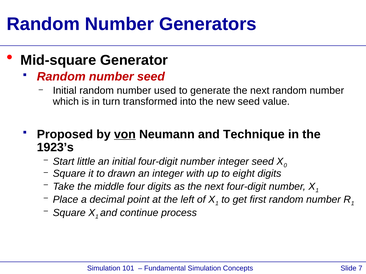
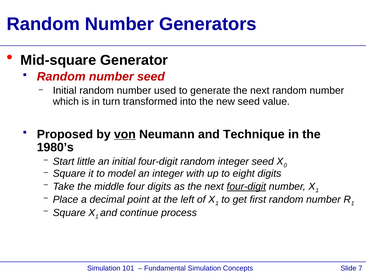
1923’s: 1923’s -> 1980’s
initial four-digit number: number -> random
drawn: drawn -> model
four-digit at (246, 187) underline: none -> present
